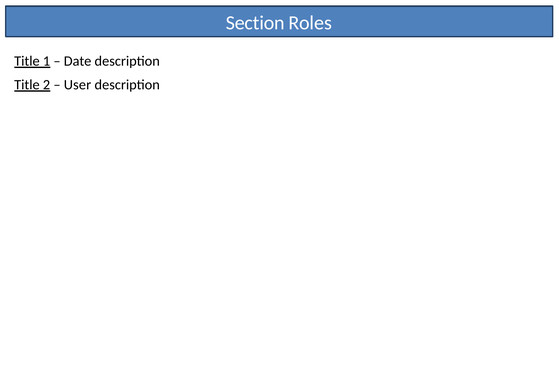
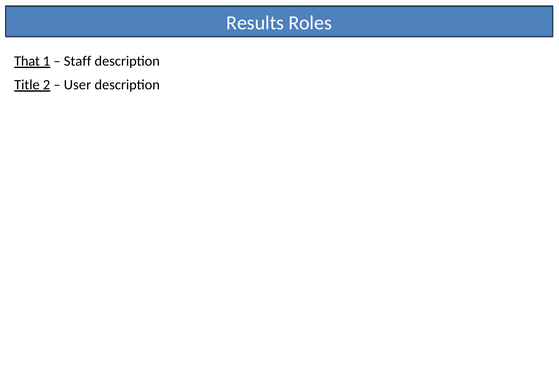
Section: Section -> Results
Title at (27, 61): Title -> That
Date: Date -> Staff
